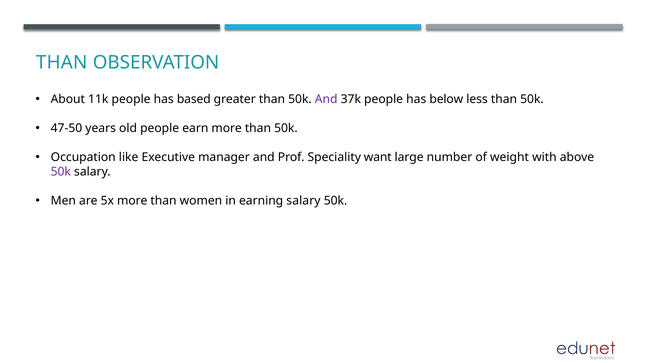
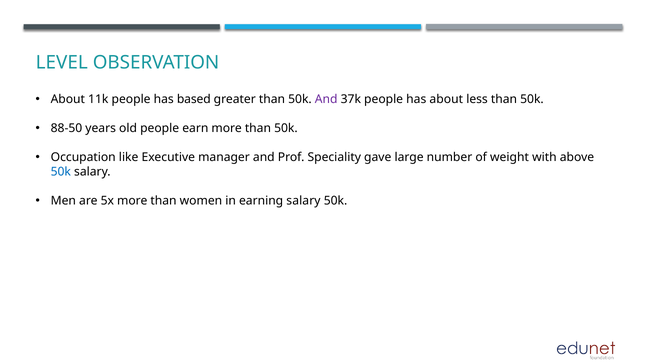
THAN at (62, 63): THAN -> LEVEL
has below: below -> about
47-50: 47-50 -> 88-50
want: want -> gave
50k at (61, 172) colour: purple -> blue
